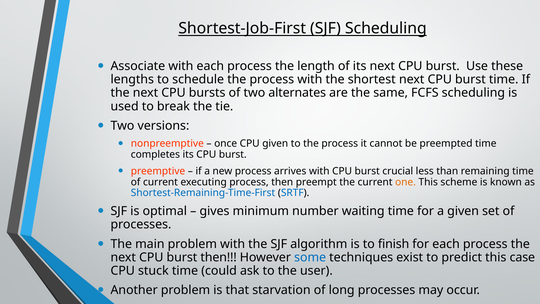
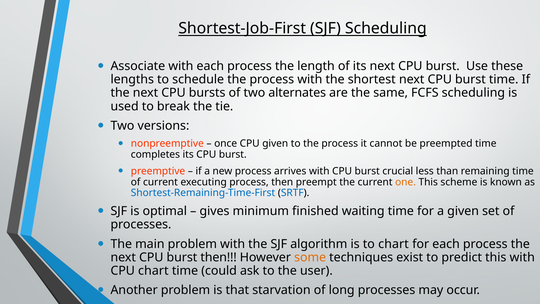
number: number -> finished
to finish: finish -> chart
some colour: blue -> orange
this case: case -> with
CPU stuck: stuck -> chart
